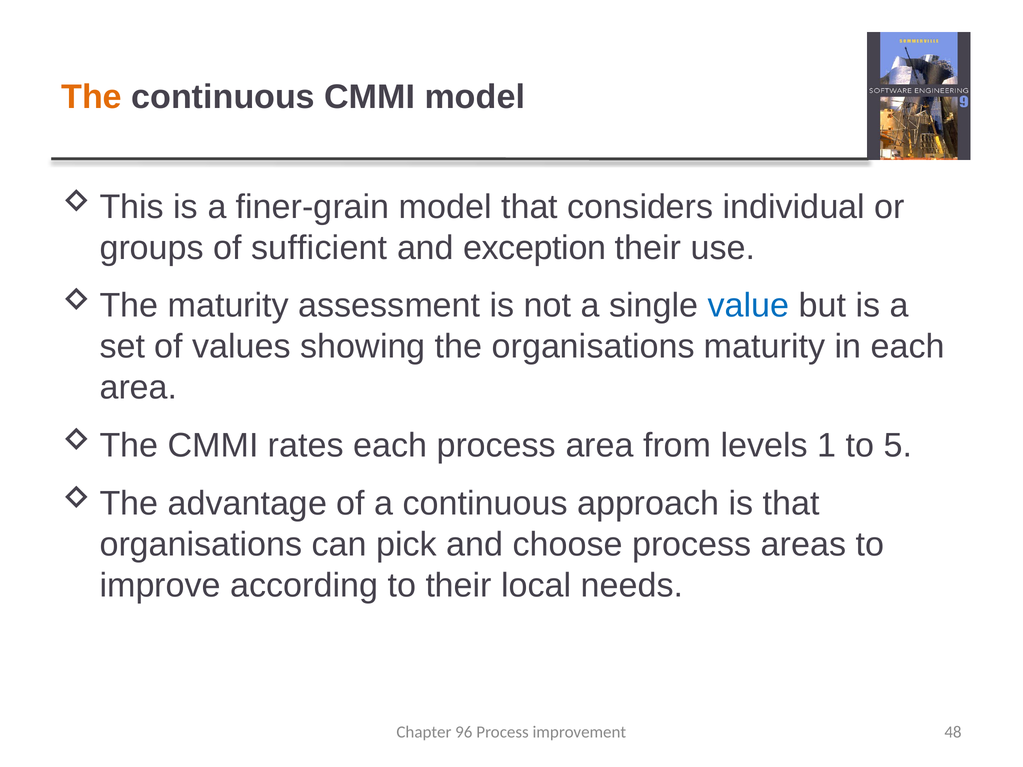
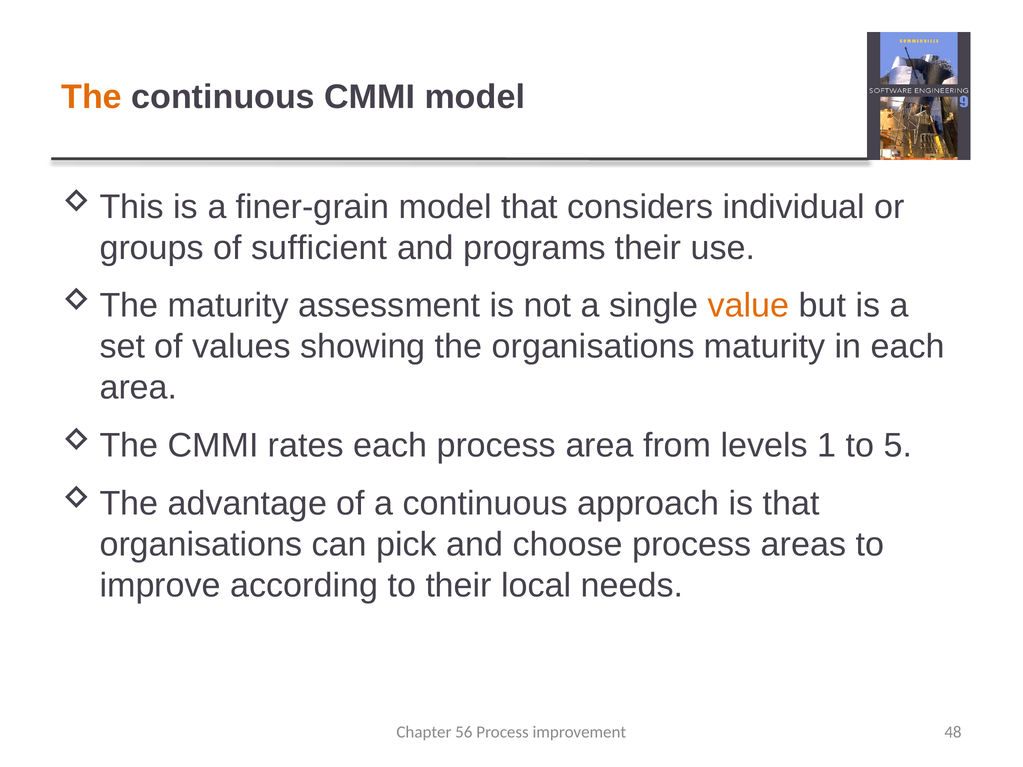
exception: exception -> programs
value colour: blue -> orange
96: 96 -> 56
